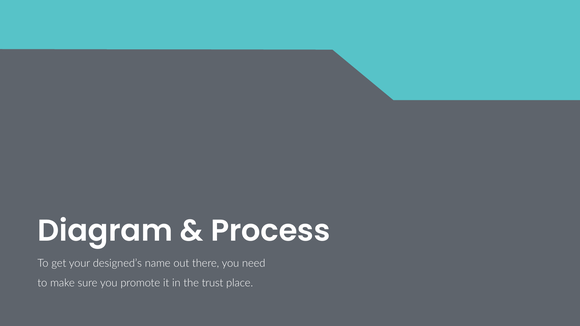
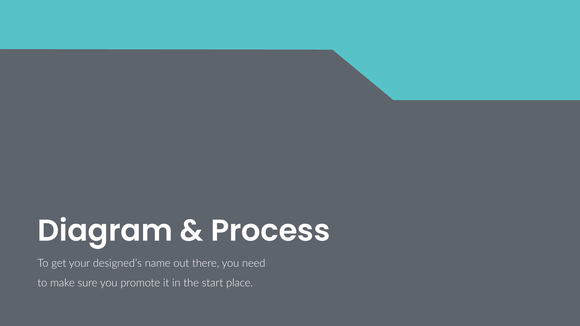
trust: trust -> start
